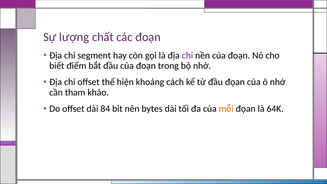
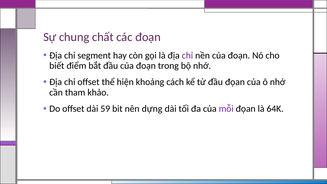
lượng: lượng -> chung
84: 84 -> 59
bytes: bytes -> dựng
mỗi colour: orange -> purple
